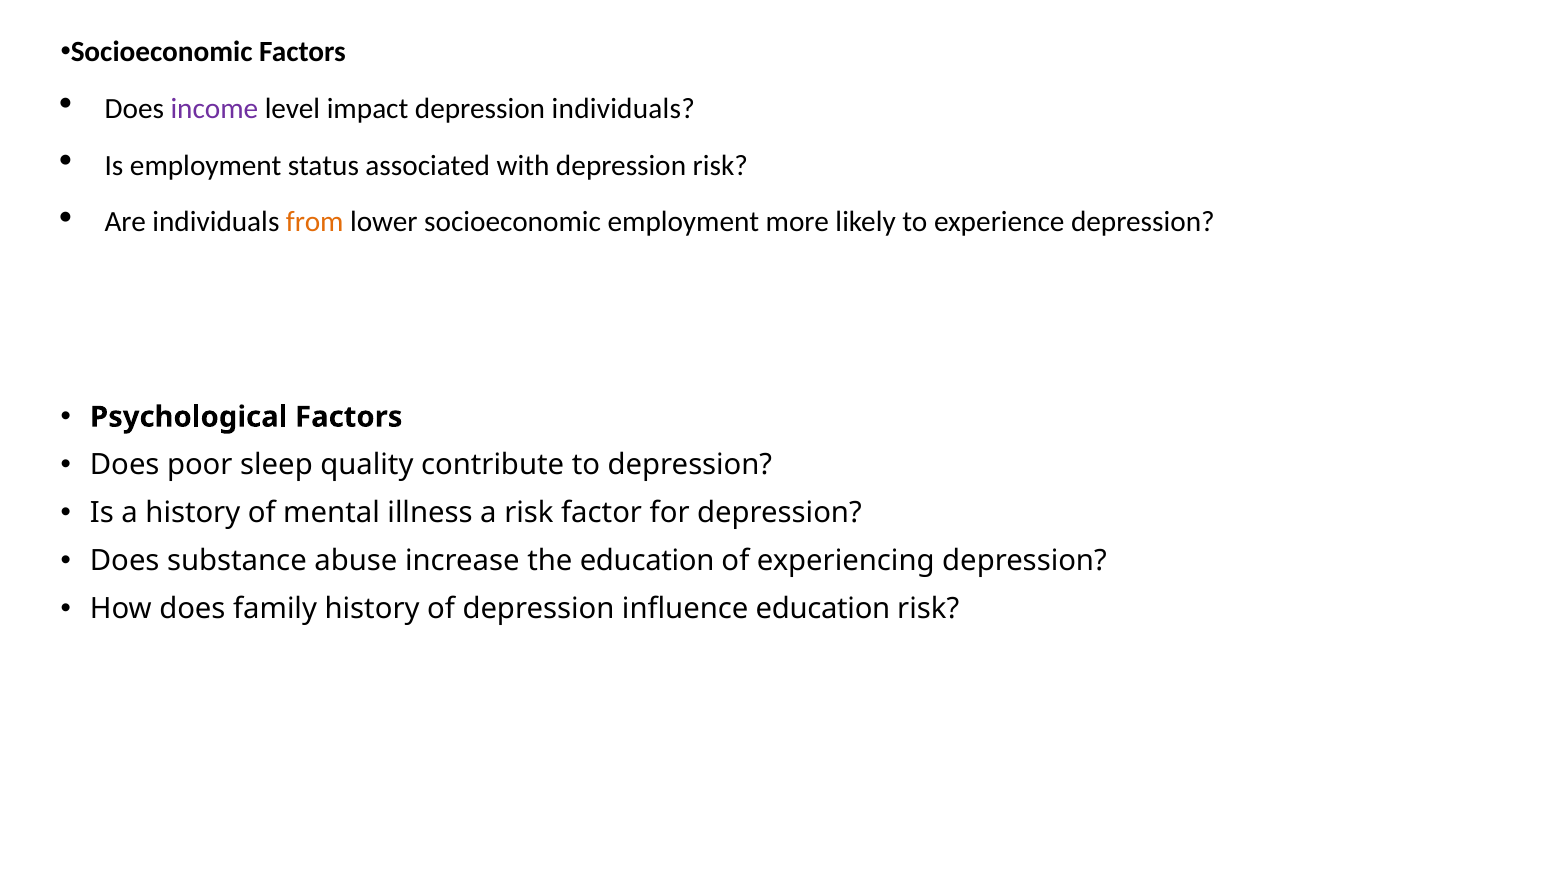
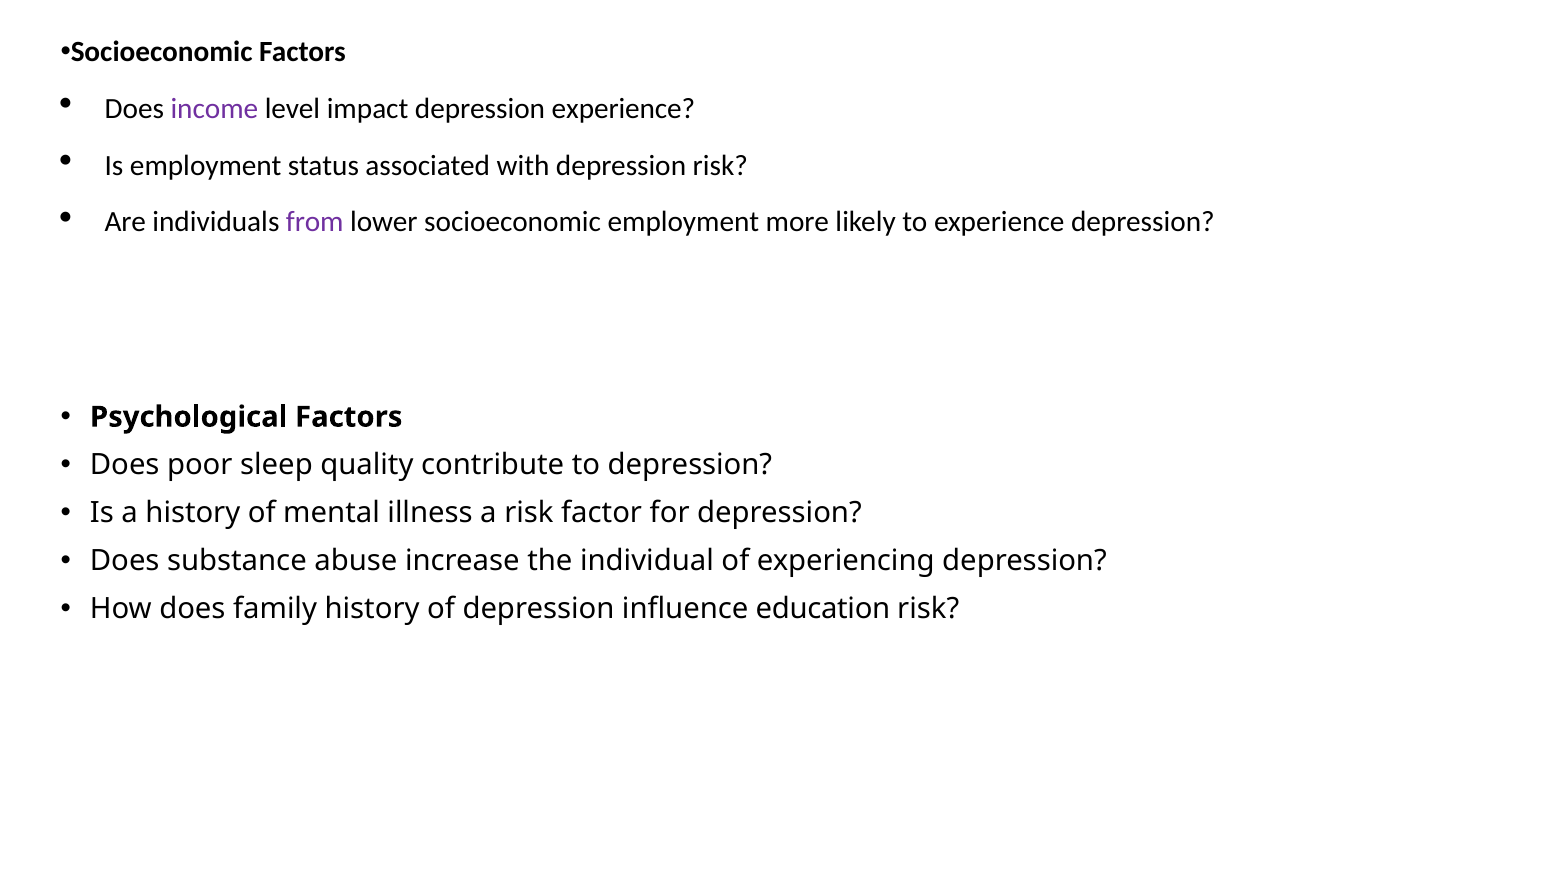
depression individuals: individuals -> experience
from colour: orange -> purple
the education: education -> individual
